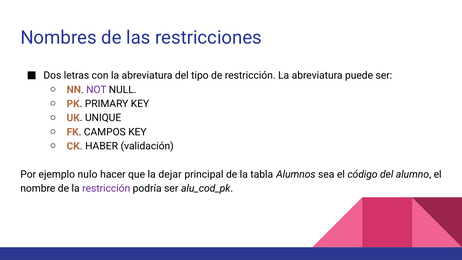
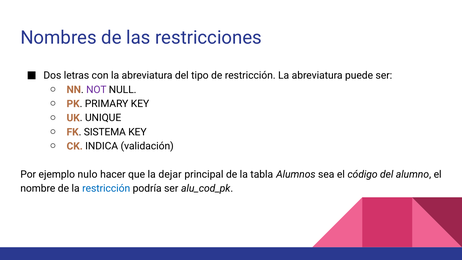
CAMPOS: CAMPOS -> SISTEMA
HABER: HABER -> INDICA
restricción at (106, 189) colour: purple -> blue
